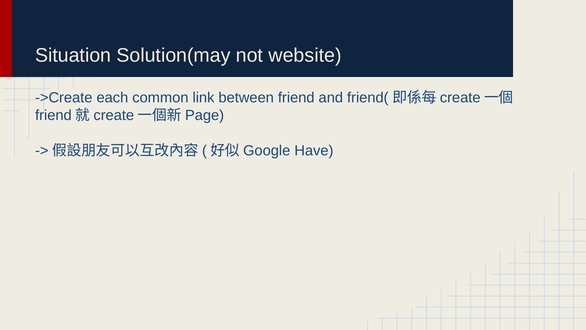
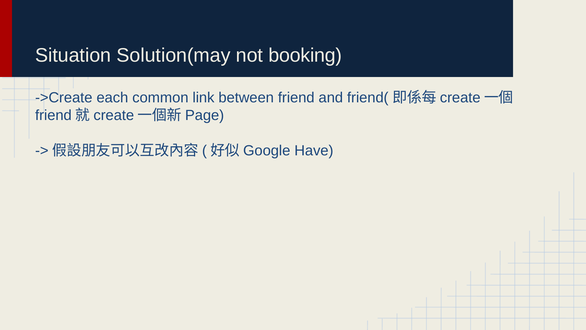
website: website -> booking
